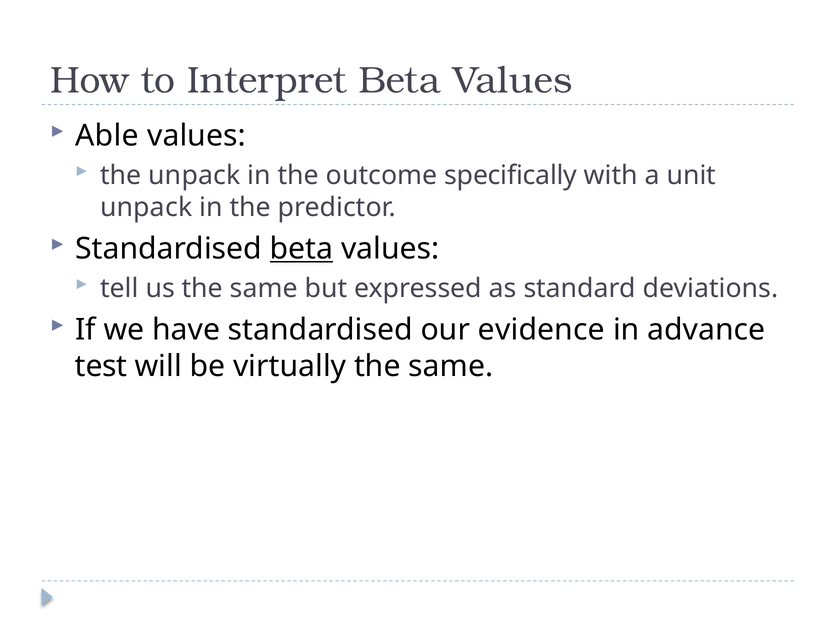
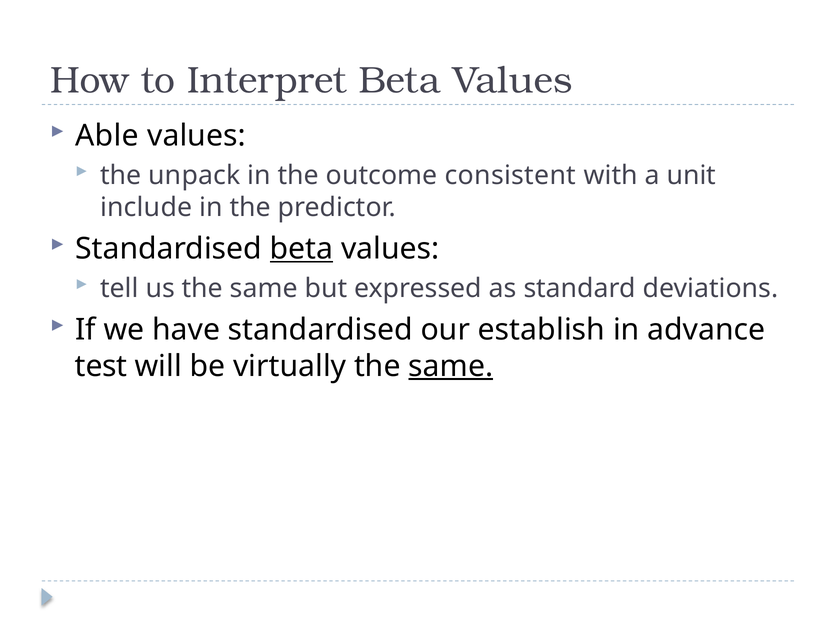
specifically: specifically -> consistent
unpack at (146, 207): unpack -> include
evidence: evidence -> establish
same at (451, 366) underline: none -> present
